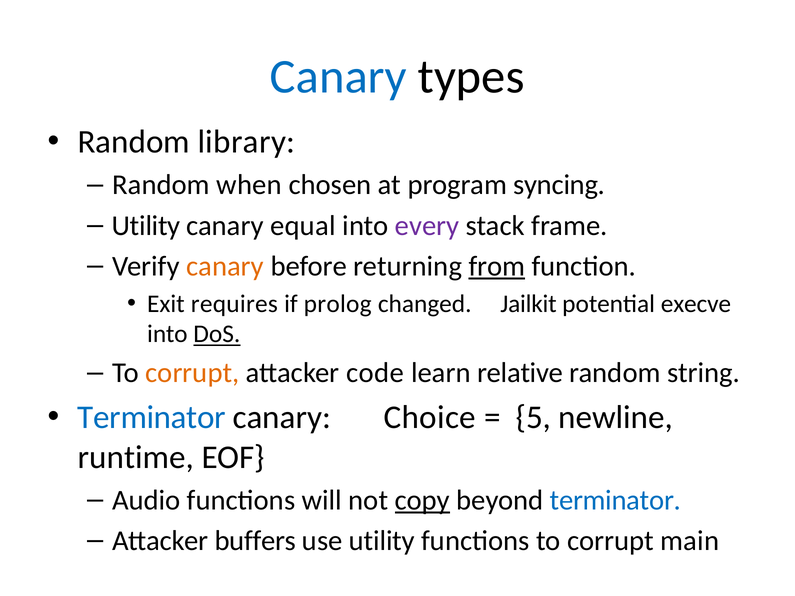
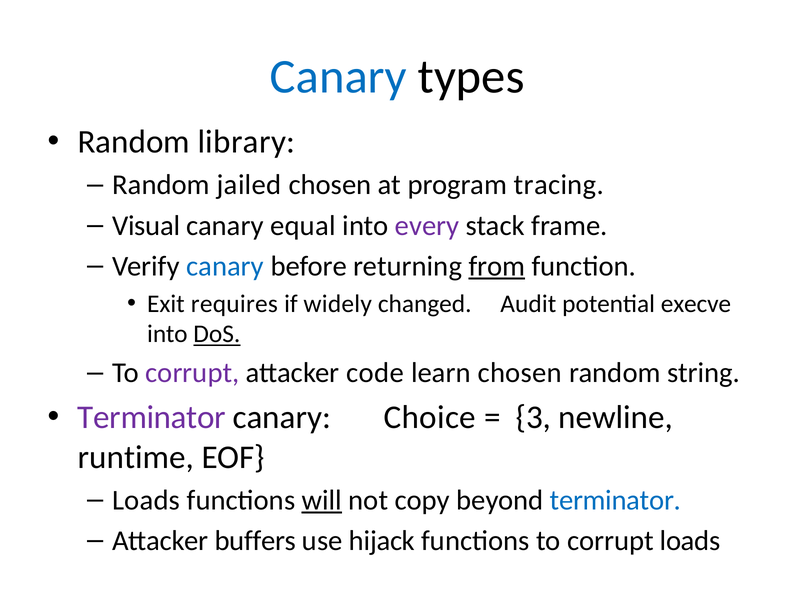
when: when -> jailed
syncing: syncing -> tracing
Utility at (146, 226): Utility -> Visual
canary at (225, 266) colour: orange -> blue
prolog: prolog -> widely
Jailkit: Jailkit -> Audit
corrupt at (192, 373) colour: orange -> purple
learn relative: relative -> chosen
Terminator at (152, 418) colour: blue -> purple
5: 5 -> 3
Audio at (146, 500): Audio -> Loads
will underline: none -> present
copy underline: present -> none
use utility: utility -> hijack
corrupt main: main -> loads
